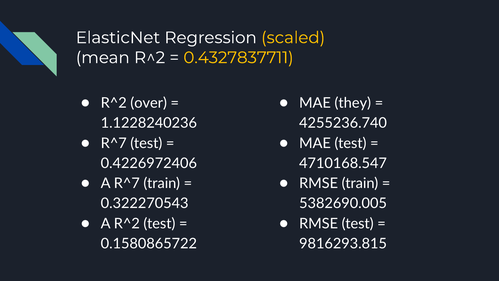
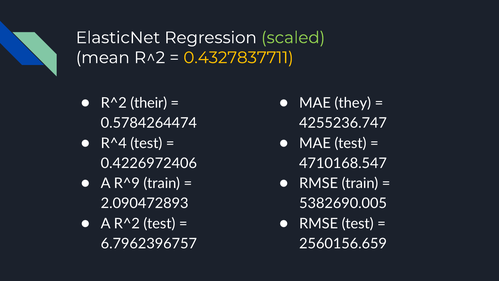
scaled colour: yellow -> light green
over: over -> their
1.1228240236: 1.1228240236 -> 0.5784264474
4255236.740: 4255236.740 -> 4255236.747
R^7 at (114, 143): R^7 -> R^4
A R^7: R^7 -> R^9
0.322270543: 0.322270543 -> 2.090472893
0.1580865722: 0.1580865722 -> 6.7962396757
9816293.815: 9816293.815 -> 2560156.659
